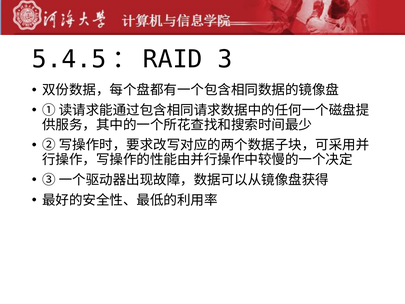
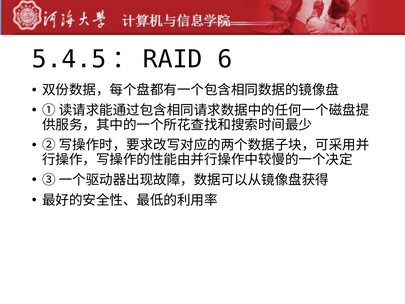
3: 3 -> 6
